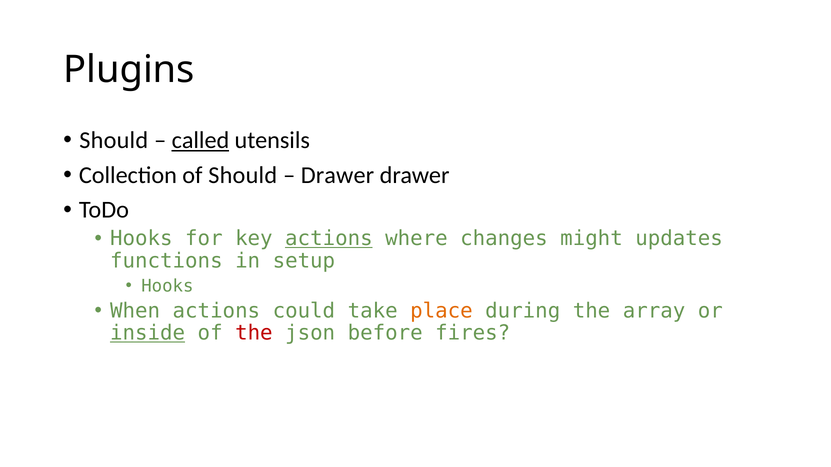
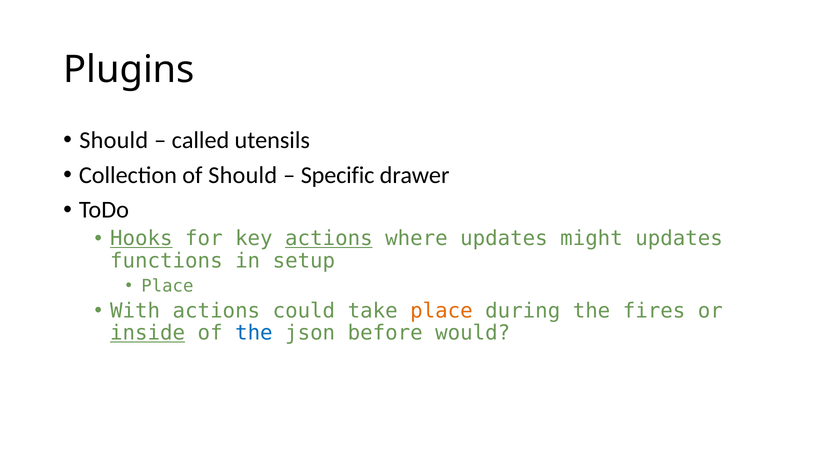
called underline: present -> none
Drawer at (337, 175): Drawer -> Specific
Hooks at (141, 239) underline: none -> present
where changes: changes -> updates
Hooks at (167, 286): Hooks -> Place
When: When -> With
array: array -> fires
the at (254, 333) colour: red -> blue
fires: fires -> would
